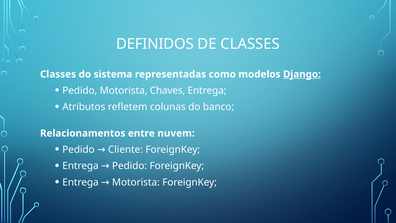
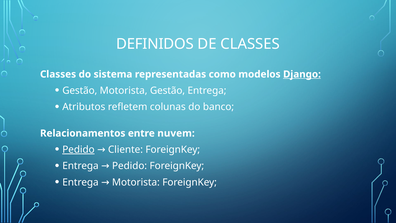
Pedido at (80, 91): Pedido -> Gestão
Motorista Chaves: Chaves -> Gestão
Pedido at (78, 149) underline: none -> present
